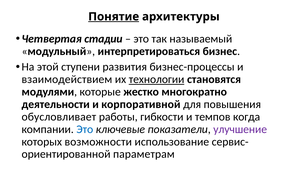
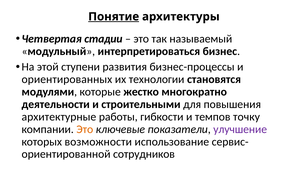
взаимодействием: взаимодействием -> ориентированных
технологии underline: present -> none
корпоративной: корпоративной -> строительными
обусловливает: обусловливает -> архитектурные
когда: когда -> точку
Это at (85, 129) colour: blue -> orange
параметрам: параметрам -> сотрудников
